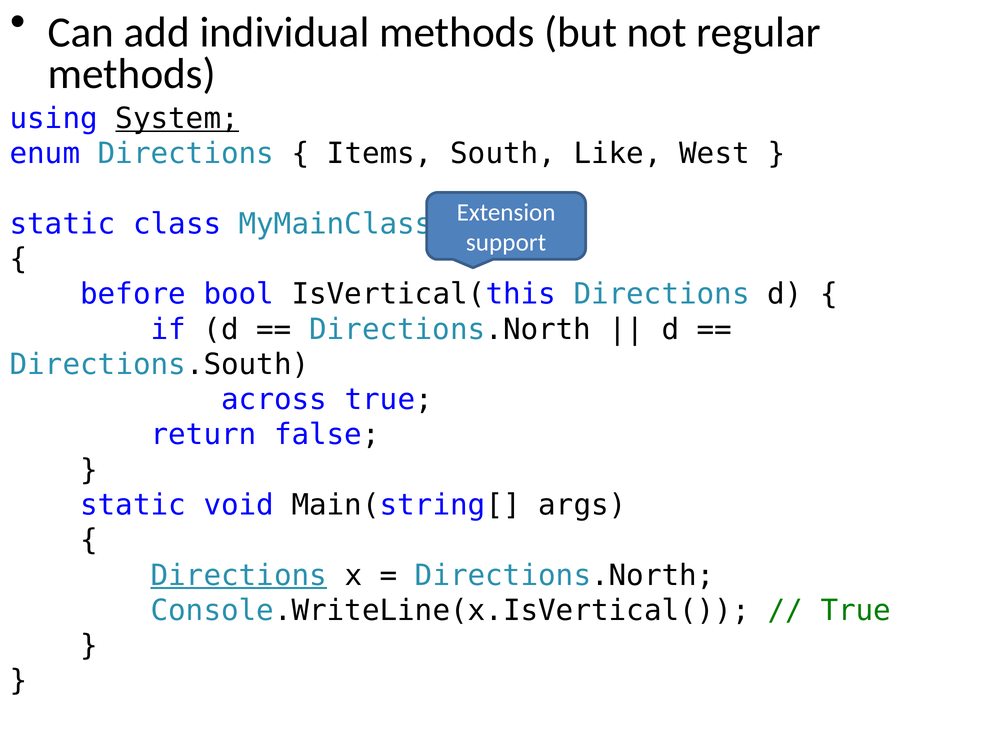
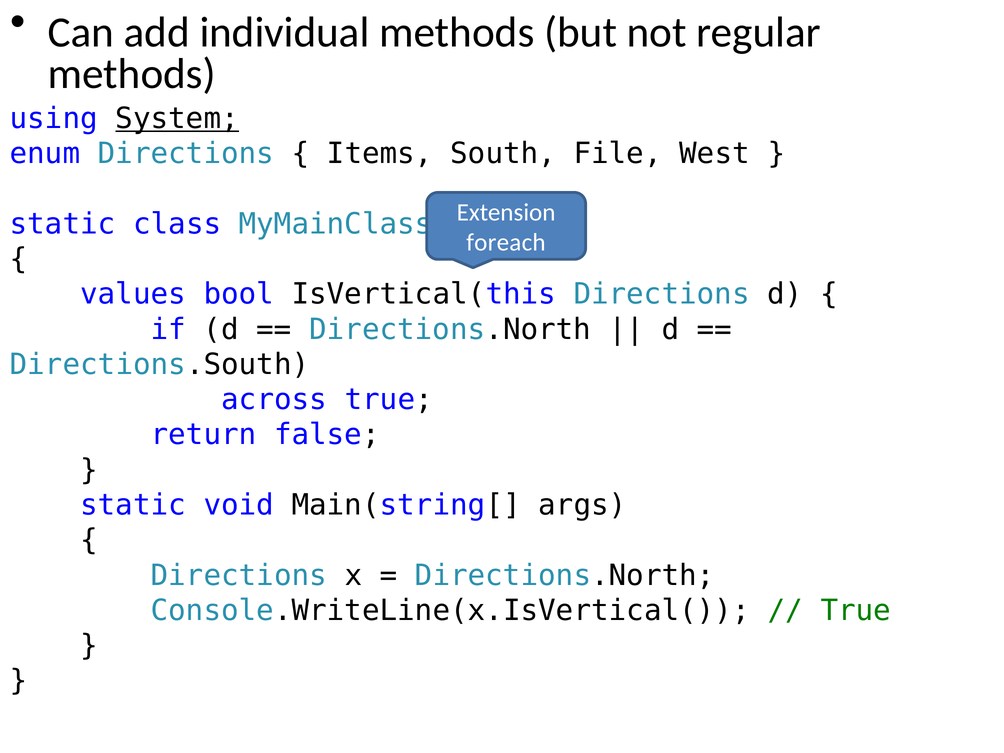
Like: Like -> File
support: support -> foreach
before: before -> values
Directions at (239, 575) underline: present -> none
